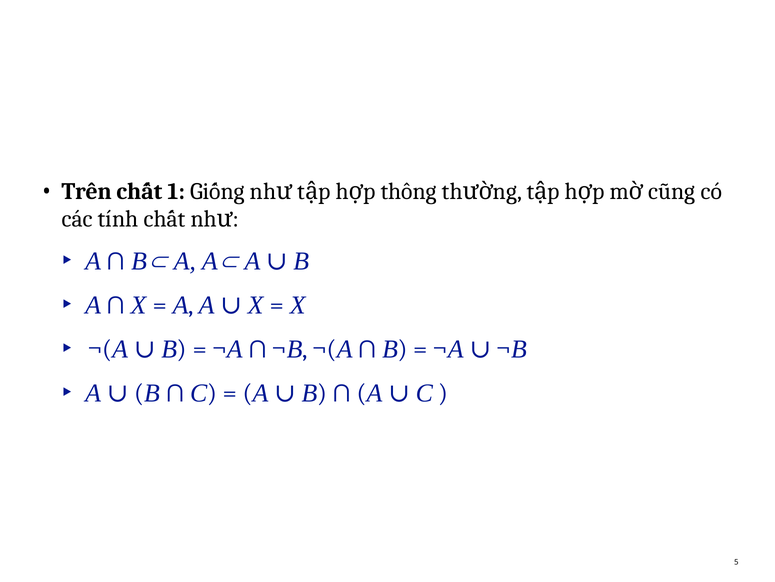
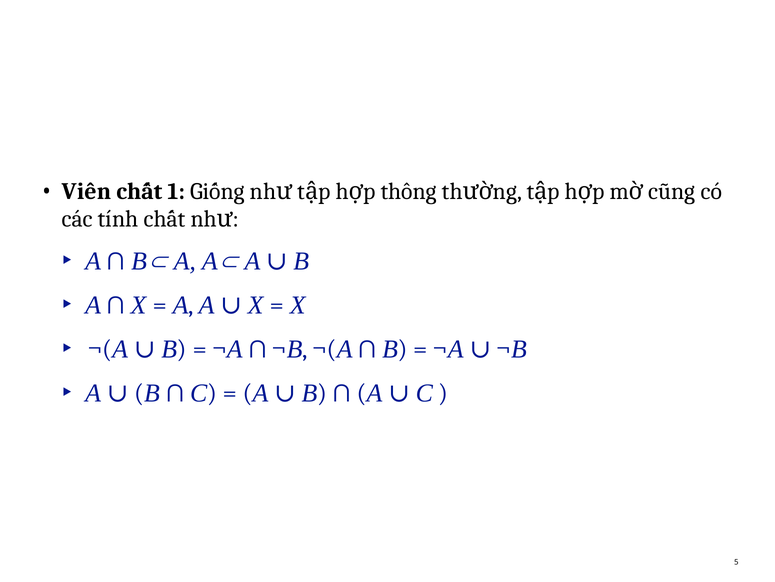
Trên: Trên -> Viên
